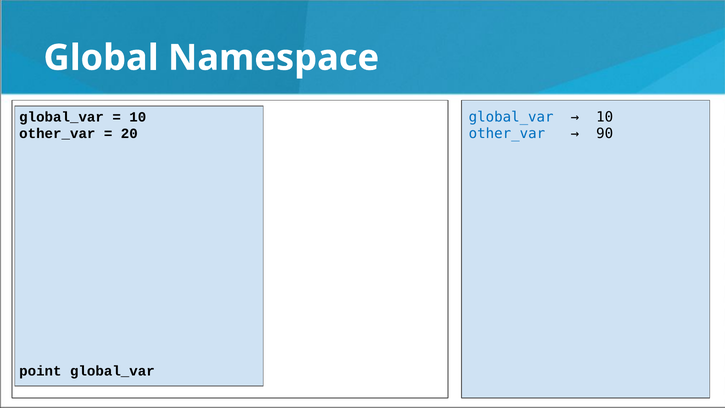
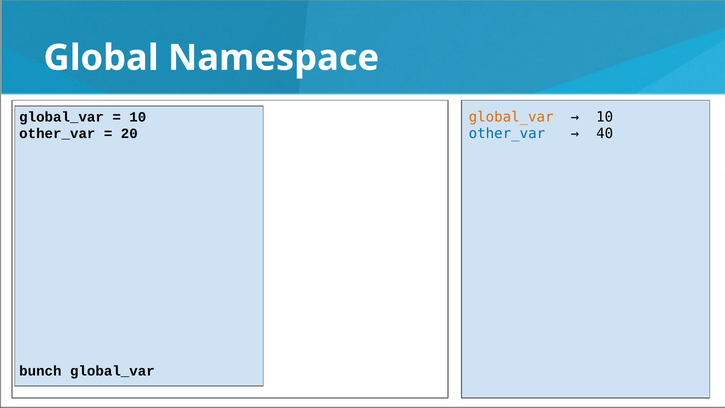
global_var at (511, 117) colour: blue -> orange
90: 90 -> 40
point: point -> bunch
